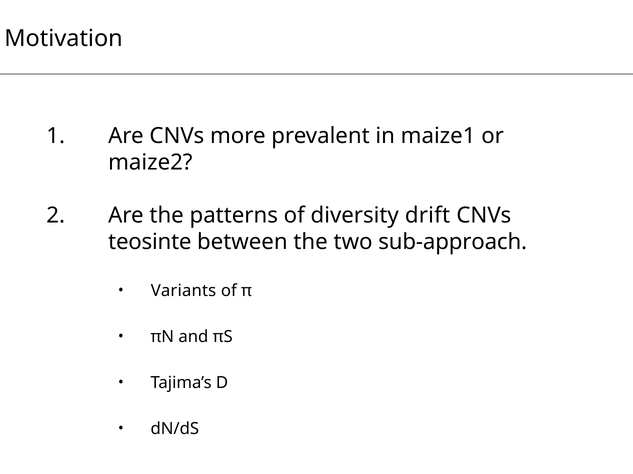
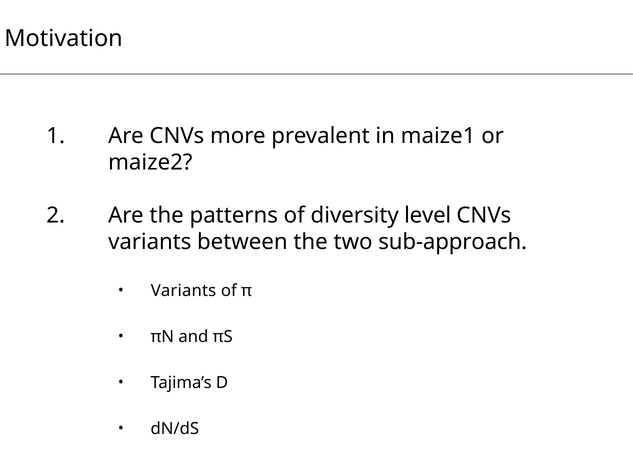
drift: drift -> level
teosinte at (150, 242): teosinte -> variants
